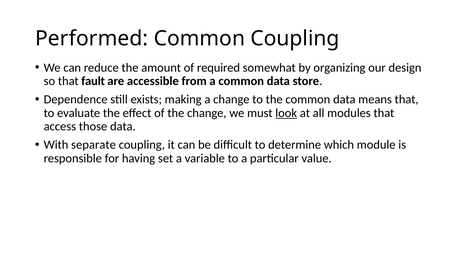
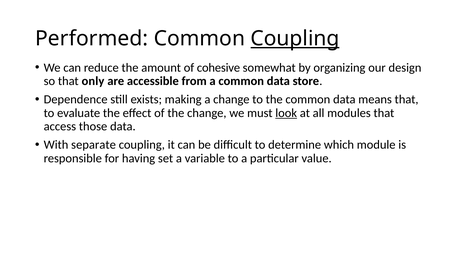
Coupling at (295, 39) underline: none -> present
required: required -> cohesive
fault: fault -> only
